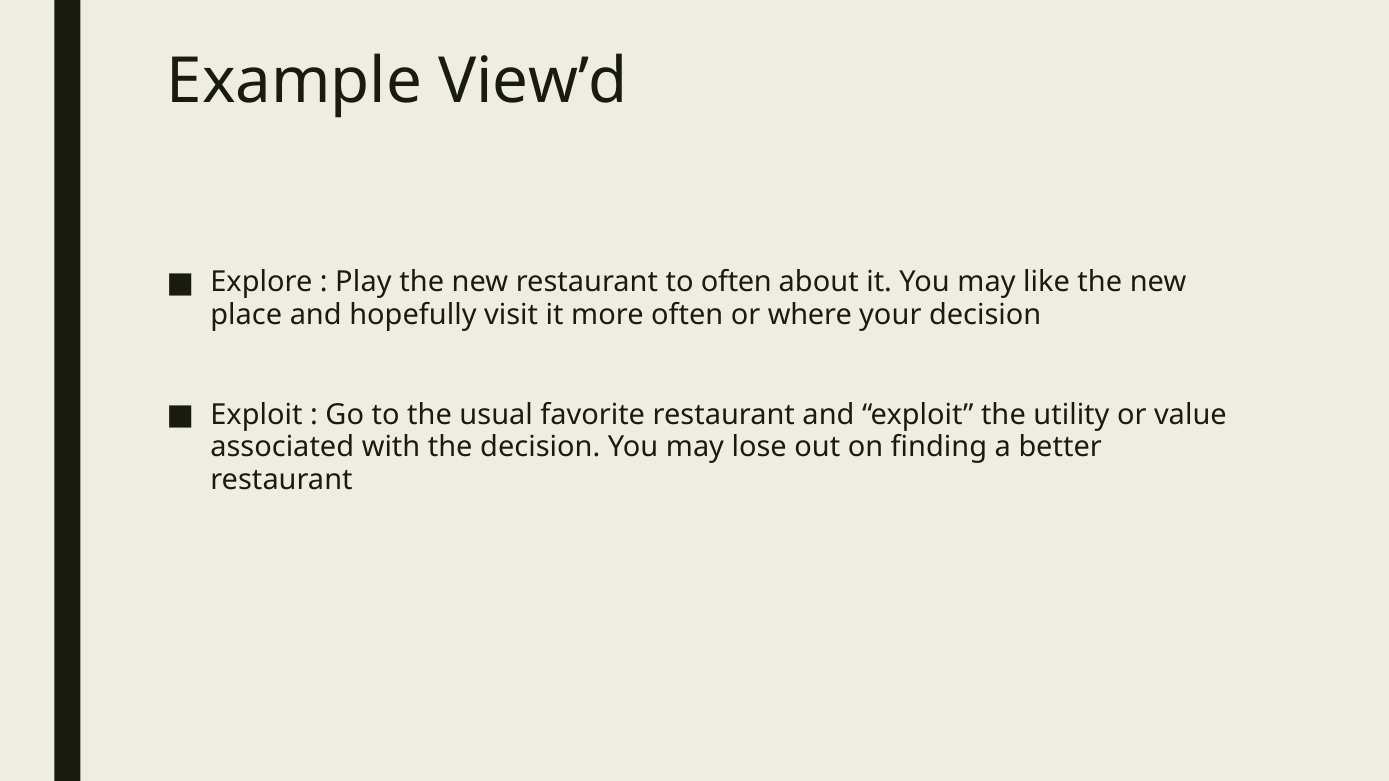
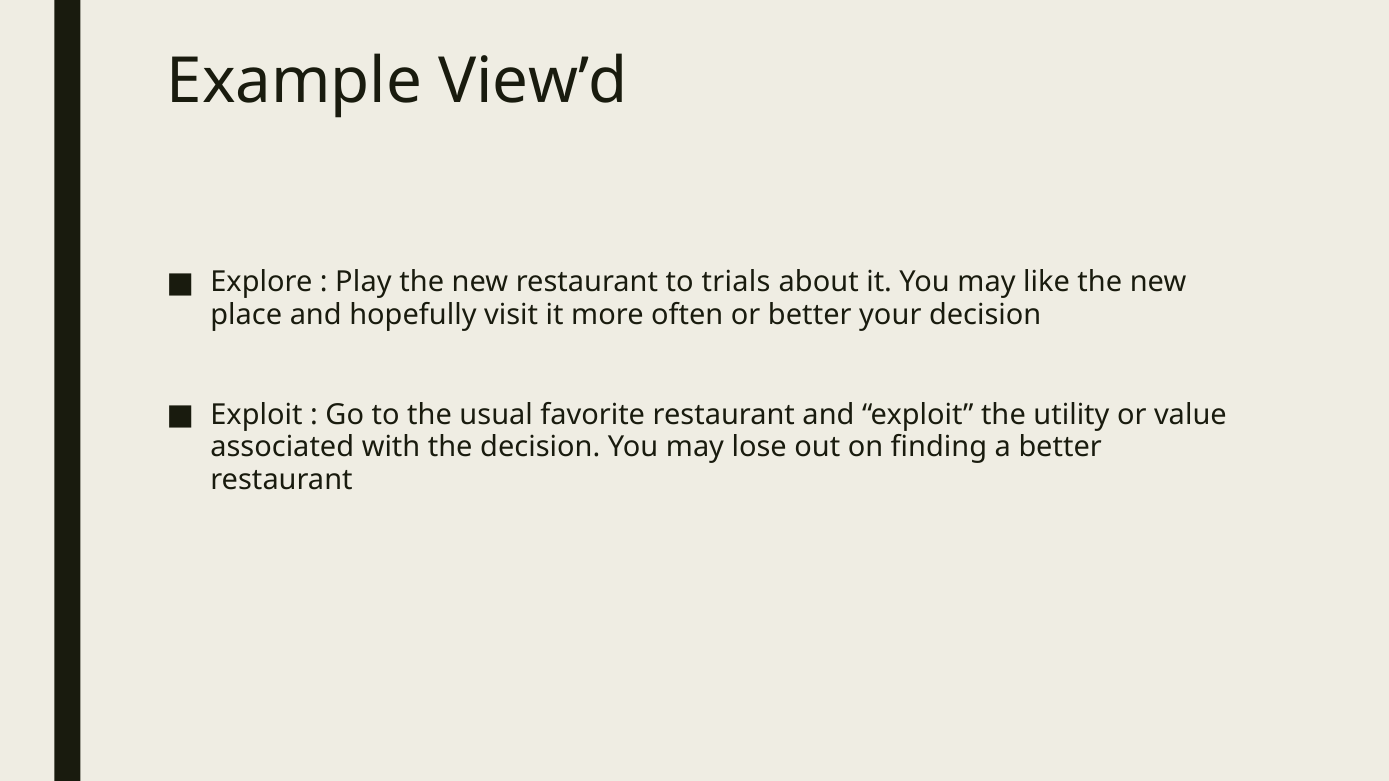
to often: often -> trials
or where: where -> better
